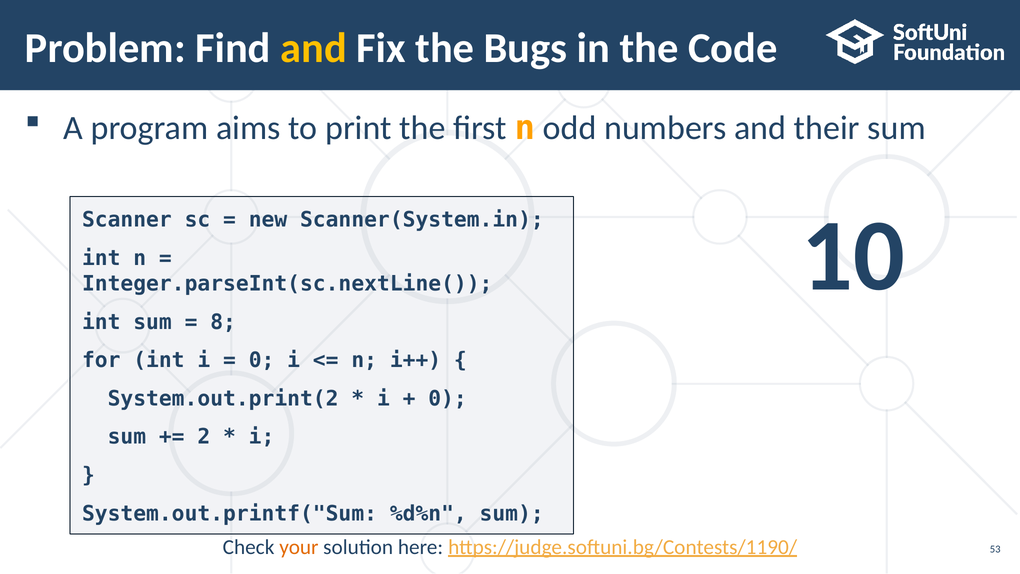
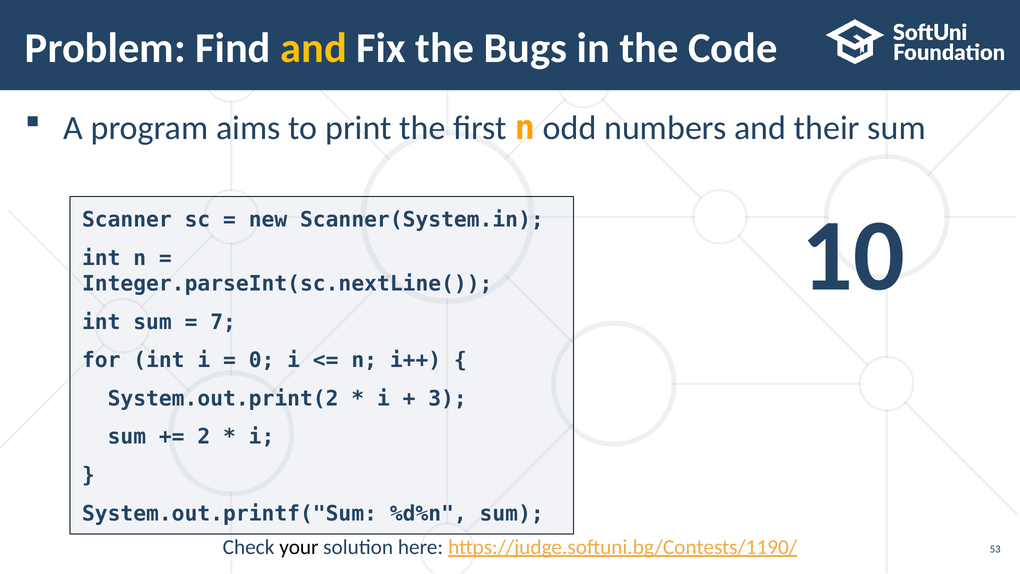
8: 8 -> 7
0 at (448, 399): 0 -> 3
your colour: orange -> black
